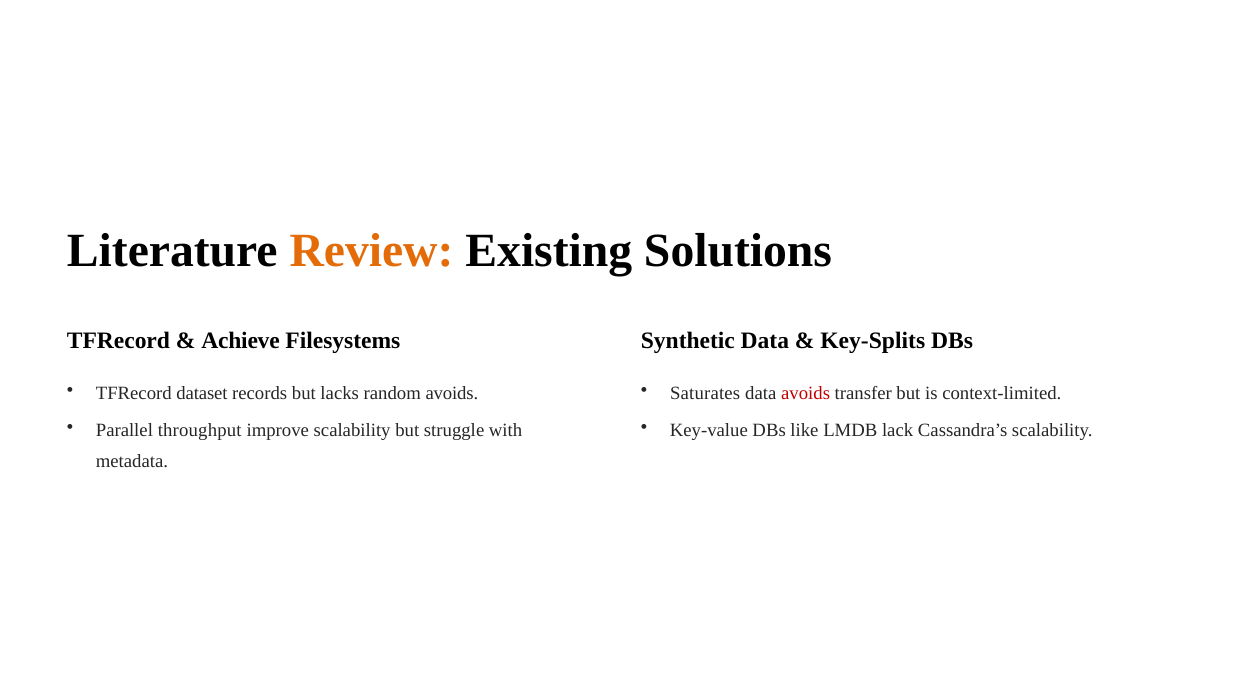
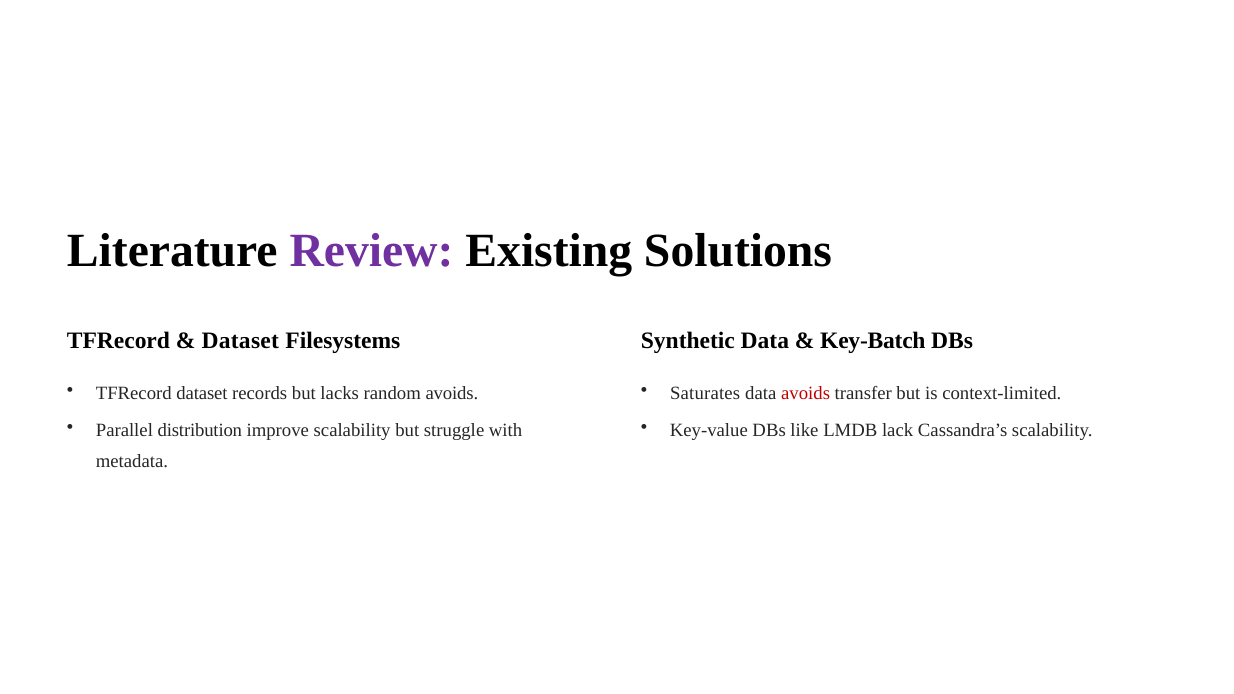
Review colour: orange -> purple
Achieve at (241, 341): Achieve -> Dataset
Key-Splits: Key-Splits -> Key-Batch
throughput: throughput -> distribution
